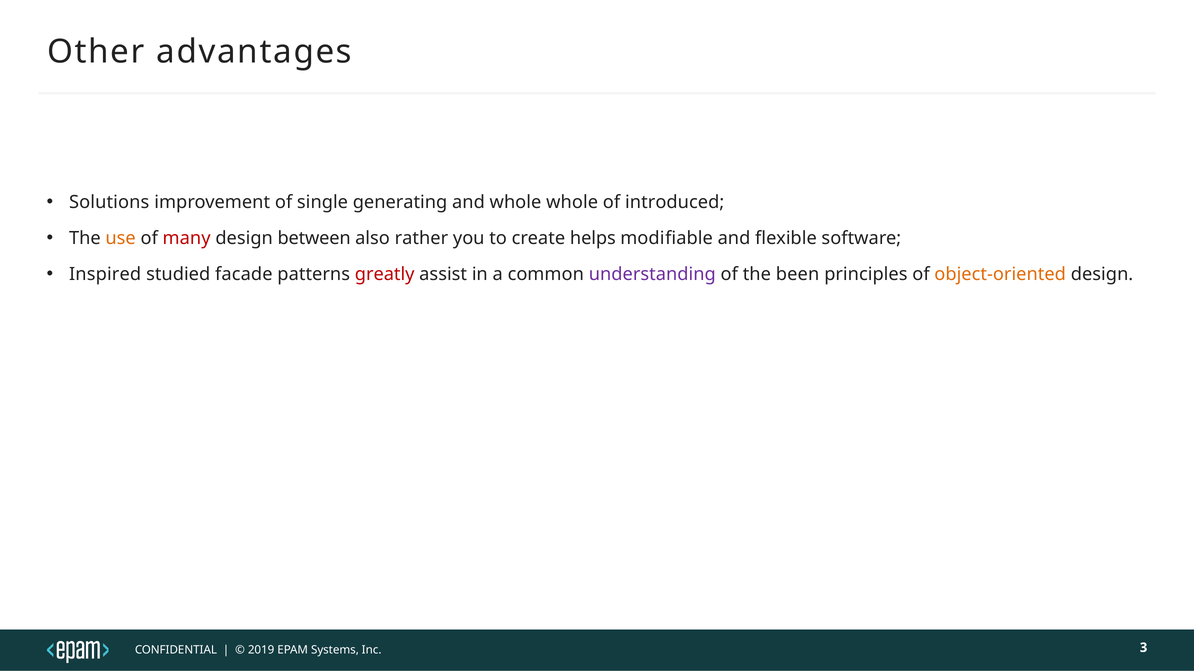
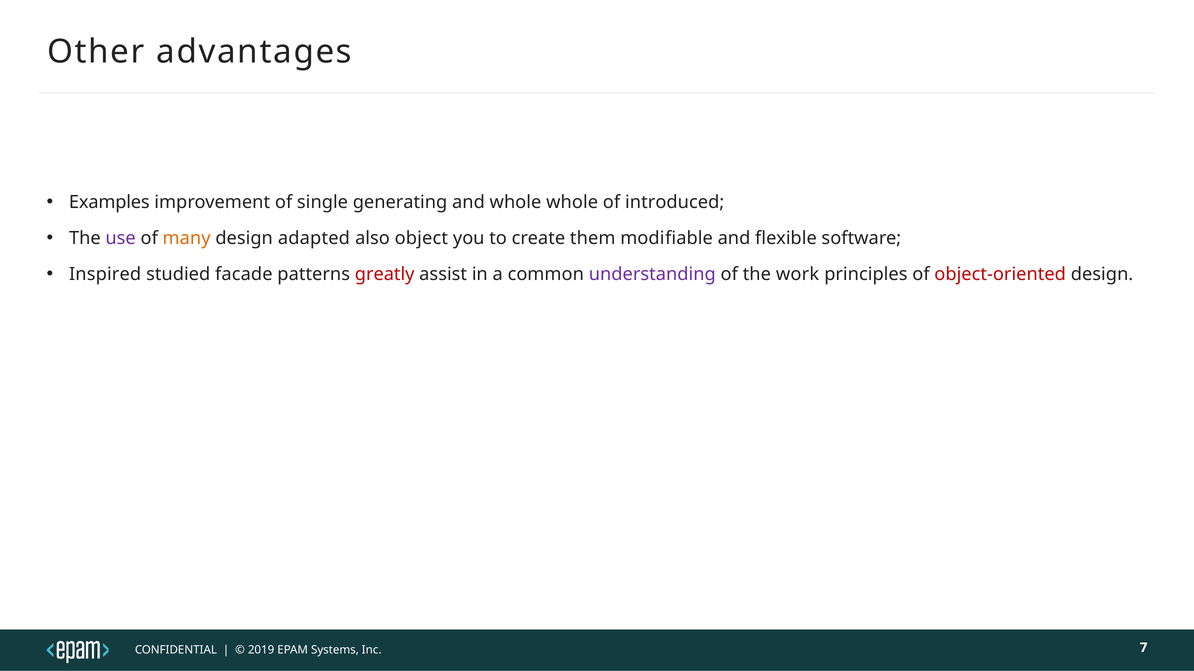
Solutions: Solutions -> Examples
use colour: orange -> purple
many colour: red -> orange
between: between -> adapted
rather: rather -> object
helps: helps -> them
been: been -> work
object-oriented colour: orange -> red
3: 3 -> 7
